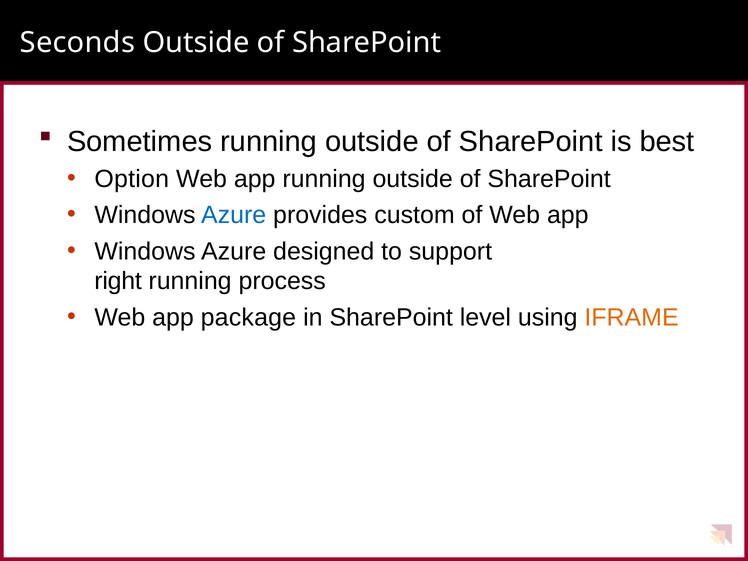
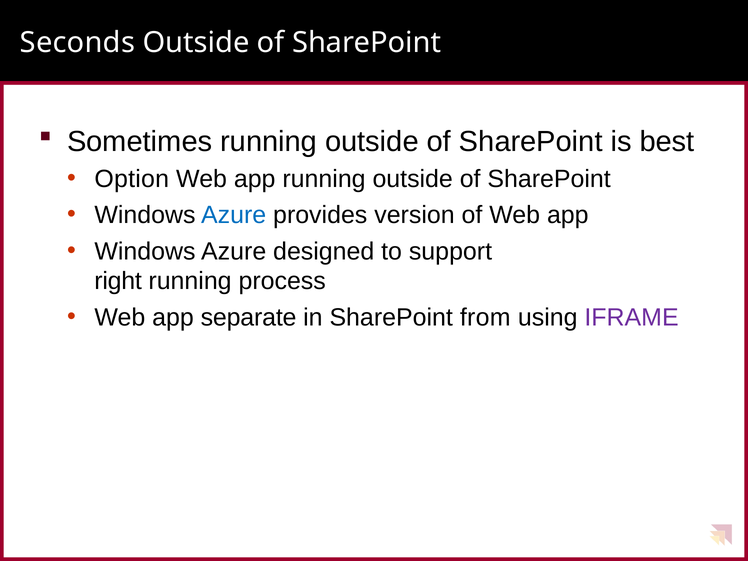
custom: custom -> version
package: package -> separate
level: level -> from
IFRAME colour: orange -> purple
